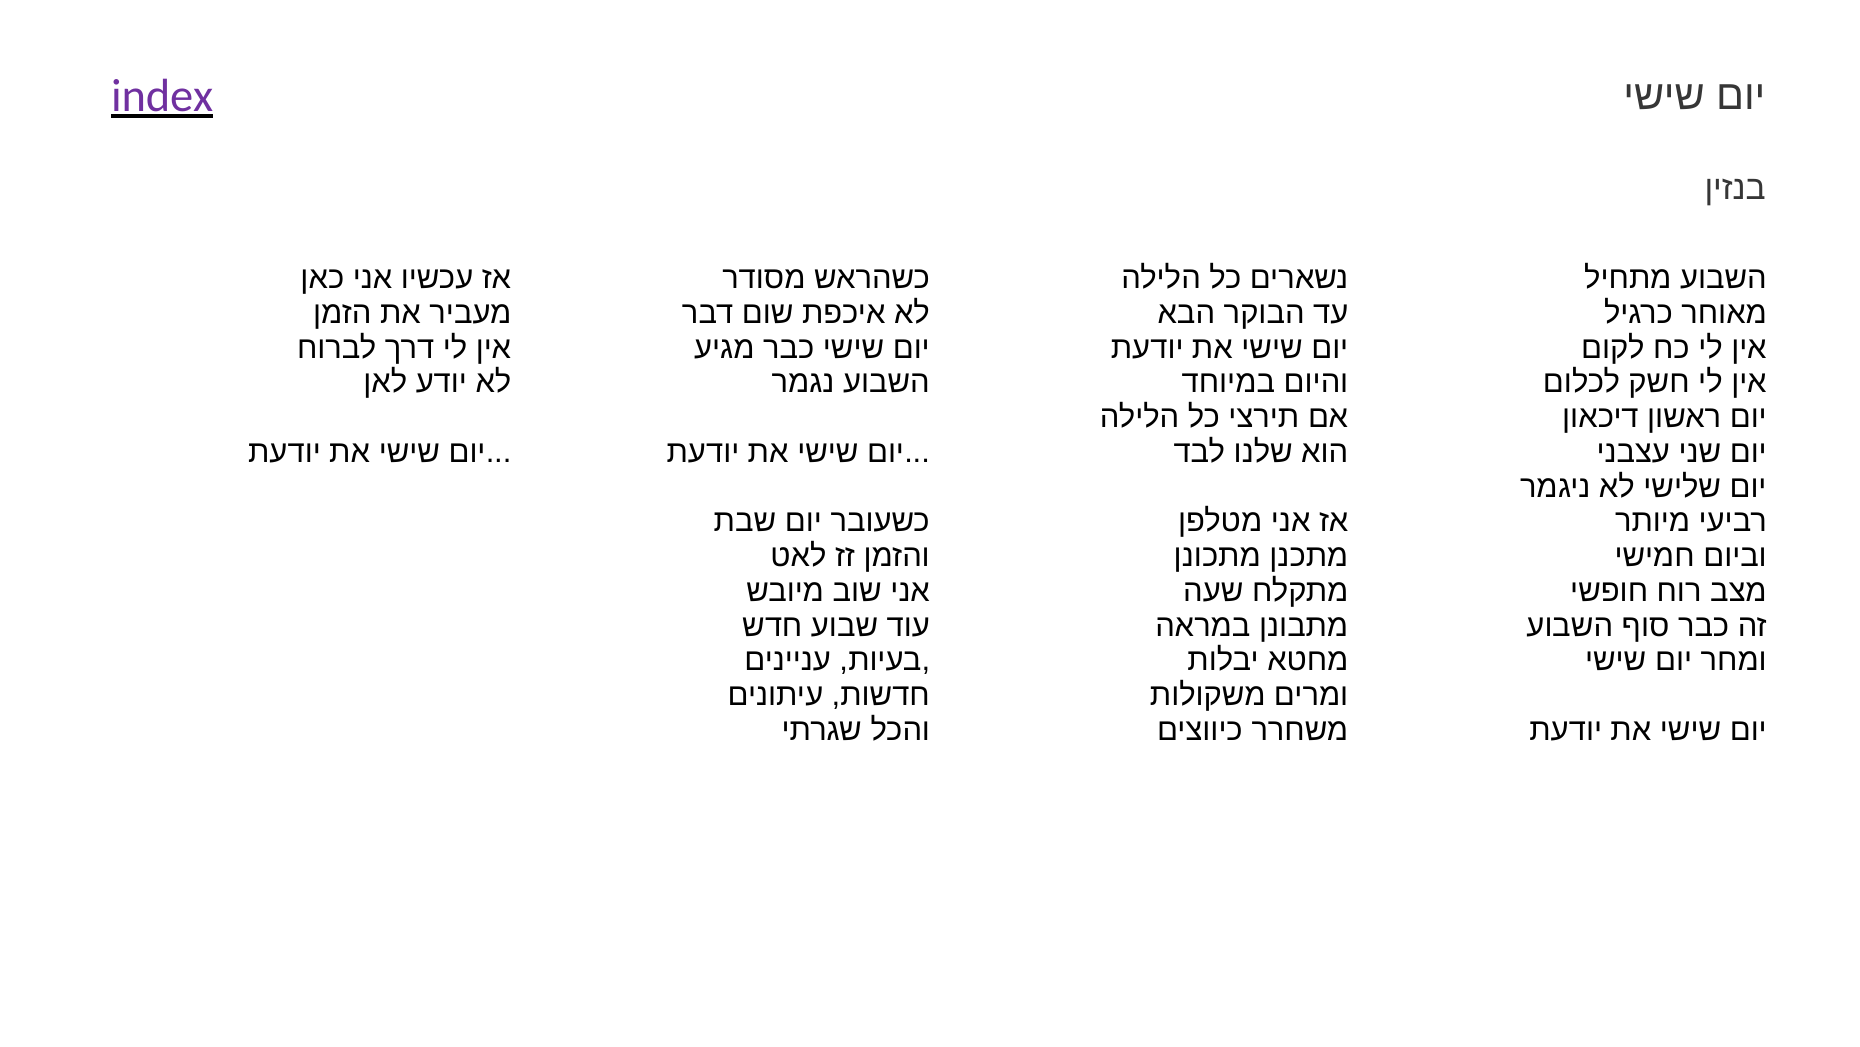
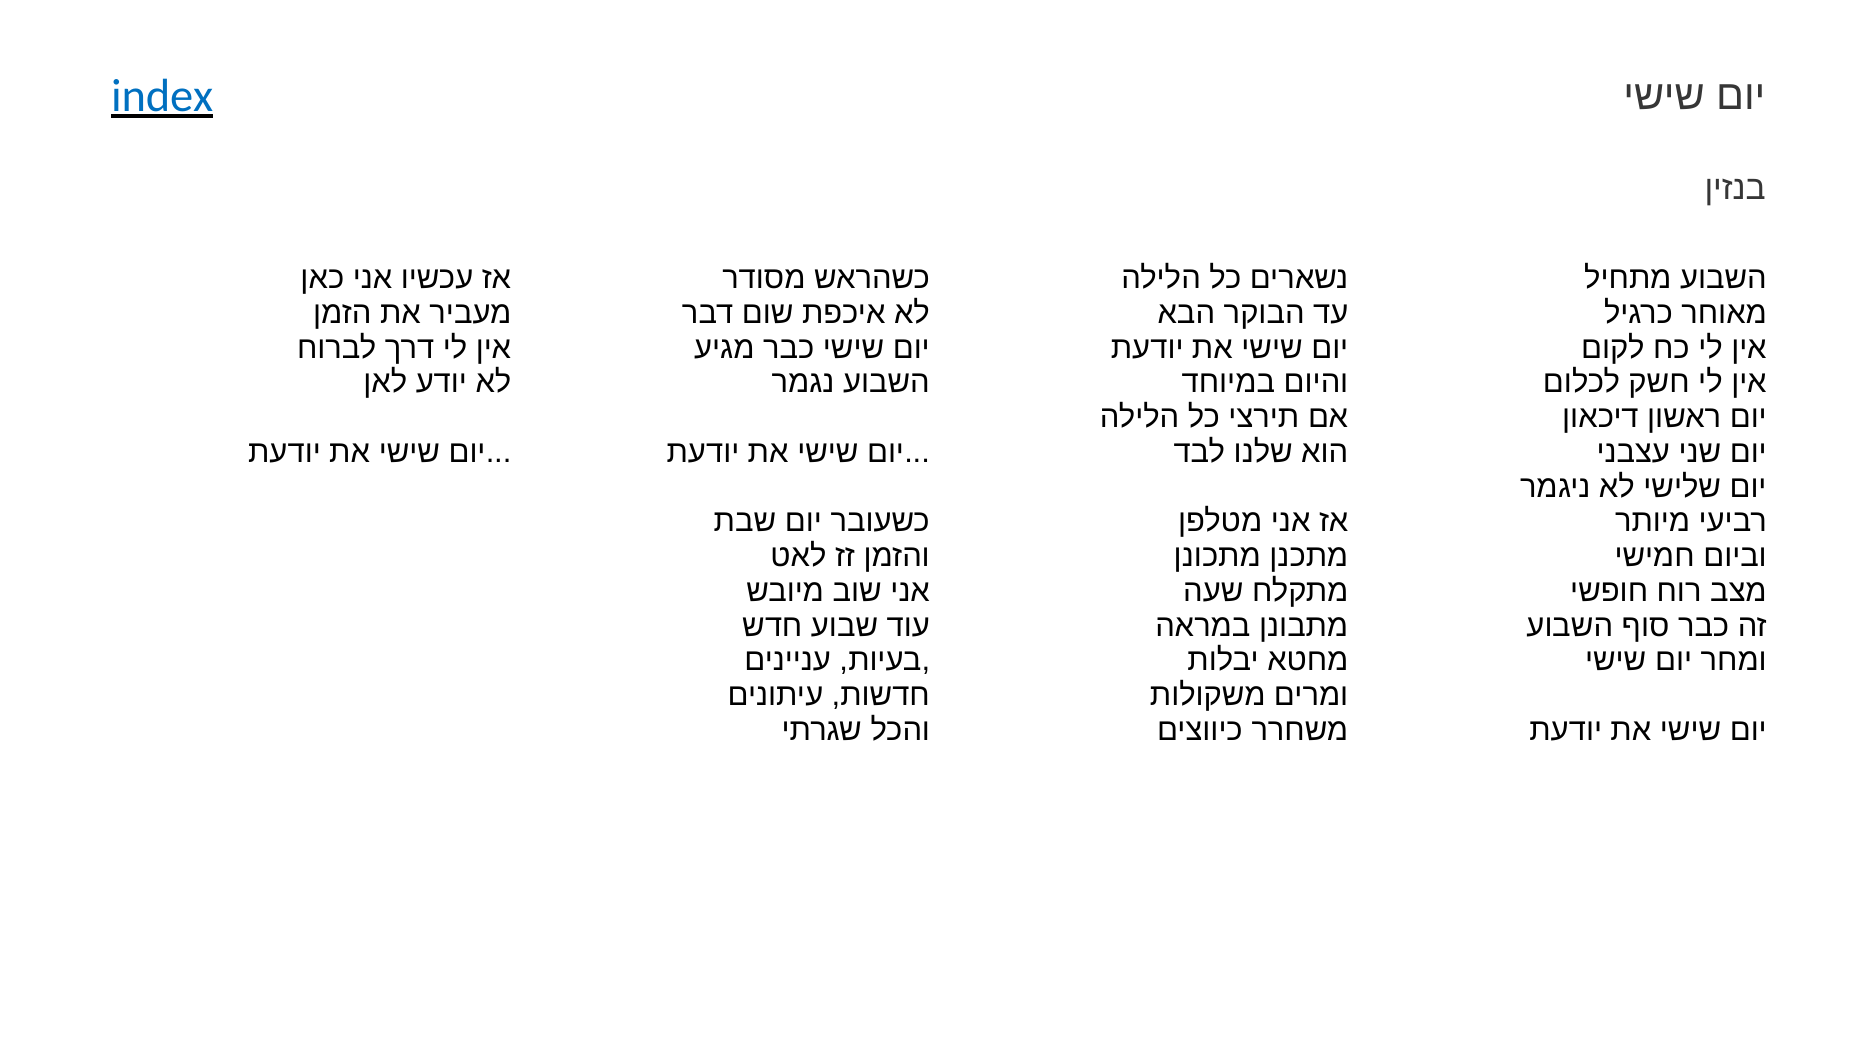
index colour: purple -> blue
